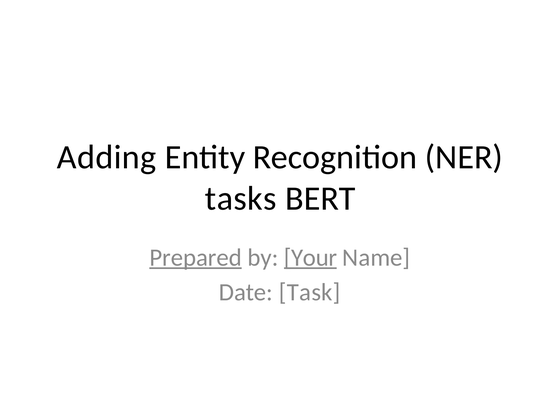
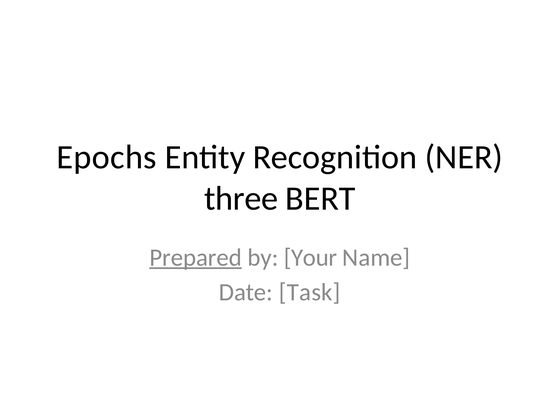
Adding: Adding -> Epochs
tasks: tasks -> three
Your underline: present -> none
